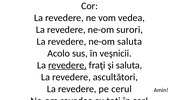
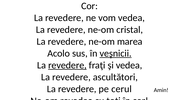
surori: surori -> cristal
ne-om saluta: saluta -> marea
veşnicii underline: none -> present
şi saluta: saluta -> vedea
